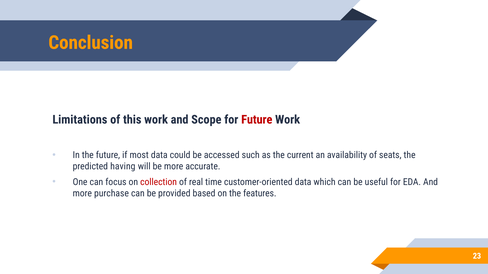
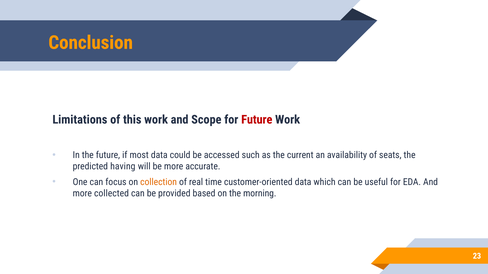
collection colour: red -> orange
purchase: purchase -> collected
features: features -> morning
